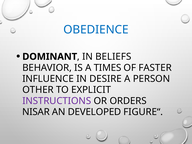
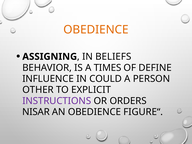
OBEDIENCE at (96, 30) colour: blue -> orange
DOMINANT: DOMINANT -> ASSIGNING
FASTER: FASTER -> DEFINE
DESIRE: DESIRE -> COULD
AN DEVELOPED: DEVELOPED -> OBEDIENCE
